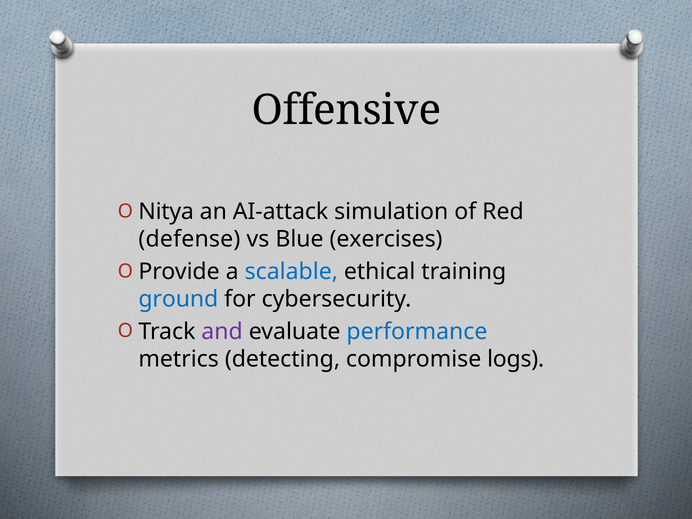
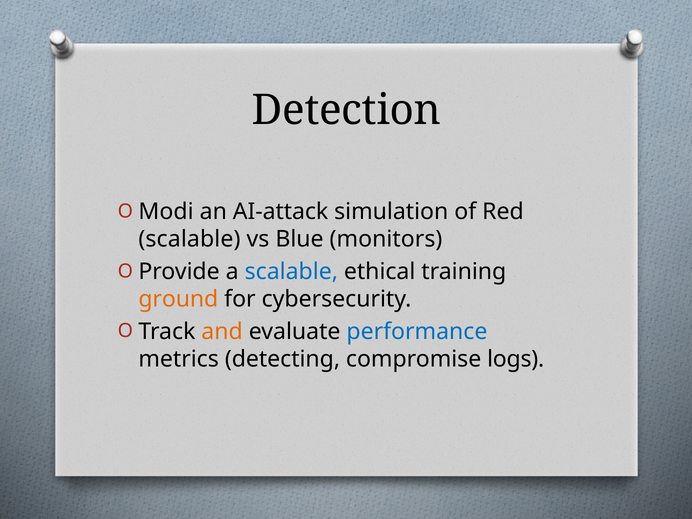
Offensive: Offensive -> Detection
Nitya: Nitya -> Modi
defense at (189, 239): defense -> scalable
exercises: exercises -> monitors
ground colour: blue -> orange
and colour: purple -> orange
